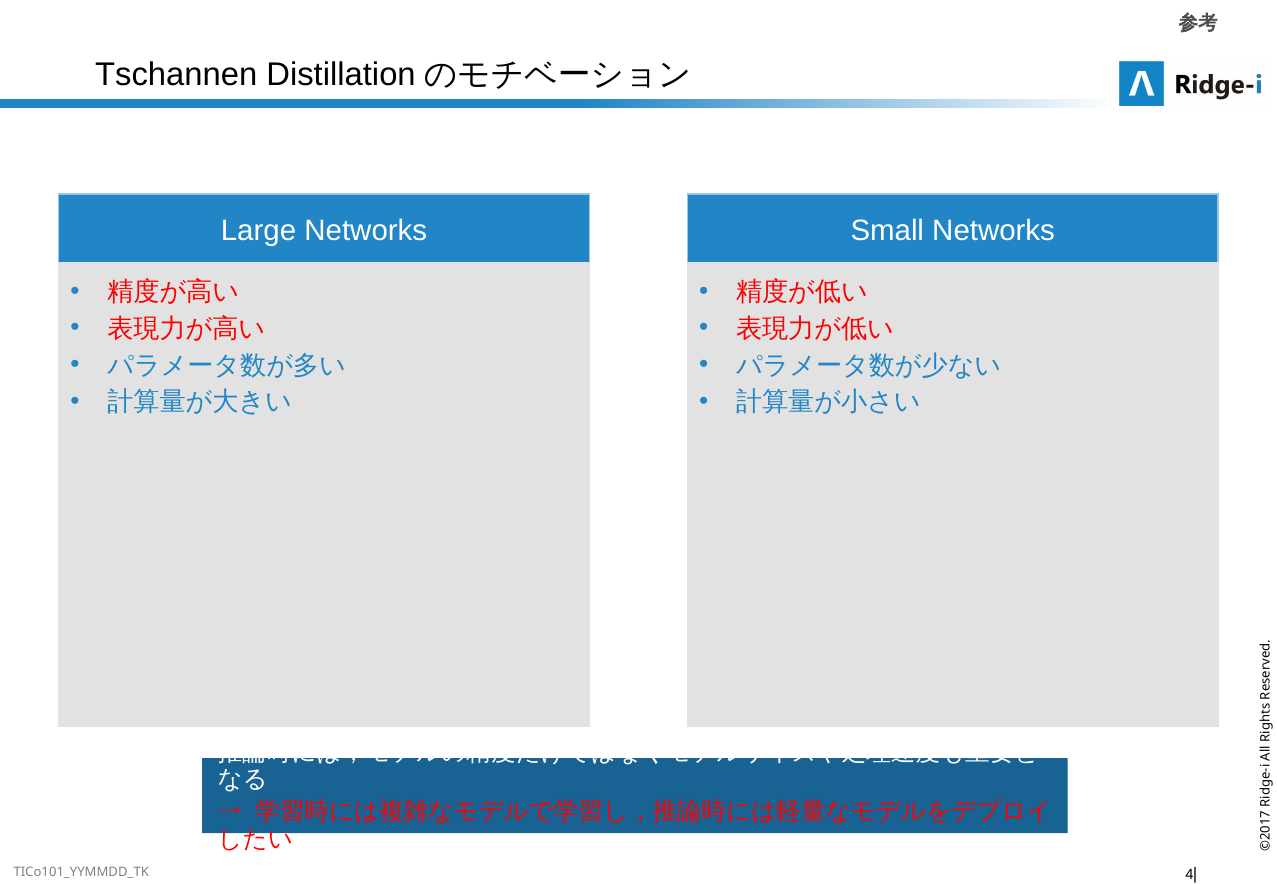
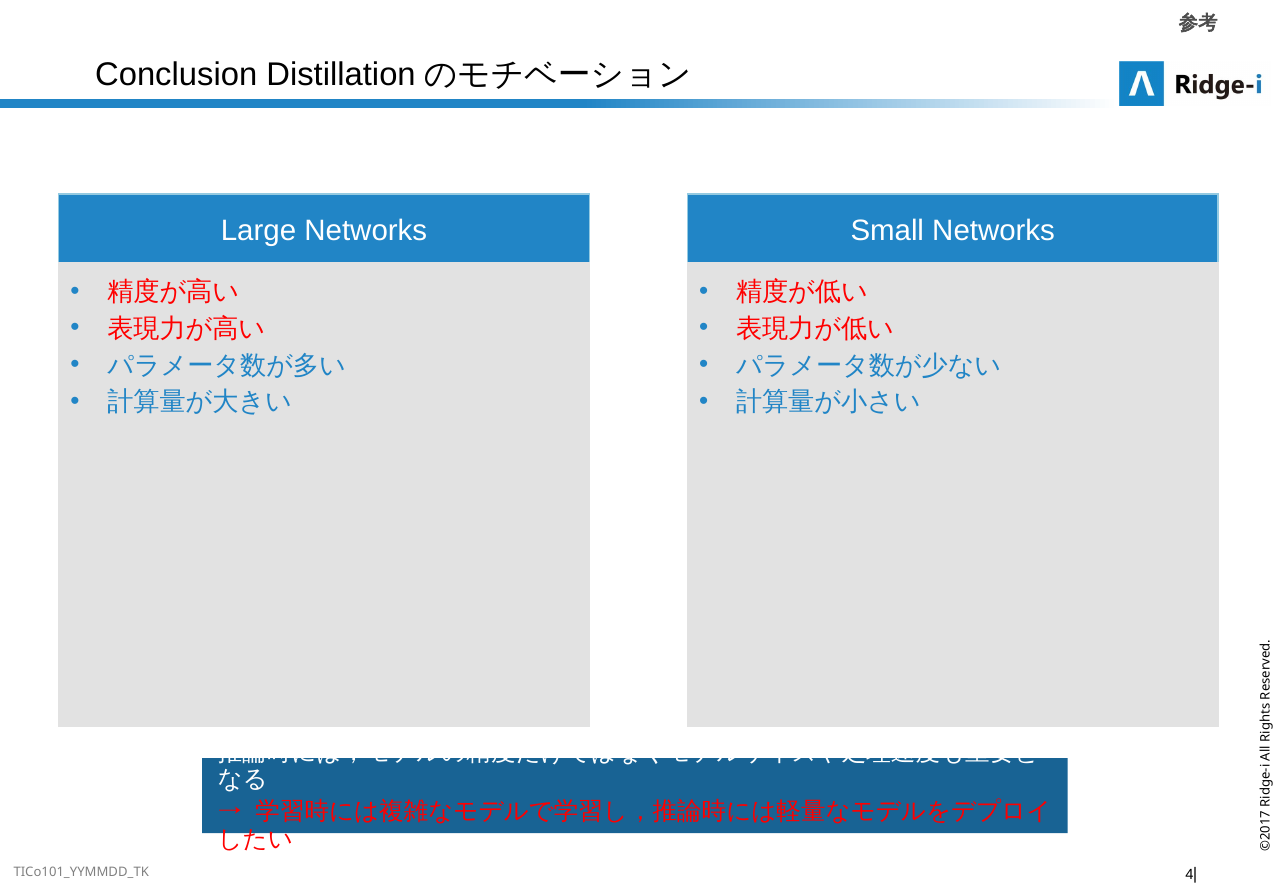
Tschannen: Tschannen -> Conclusion
